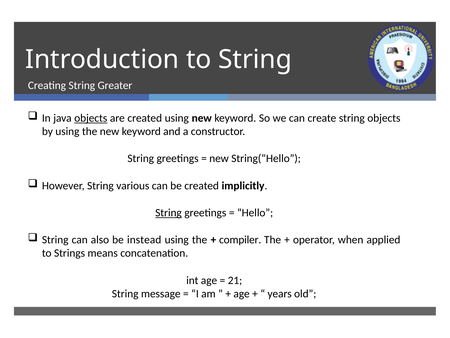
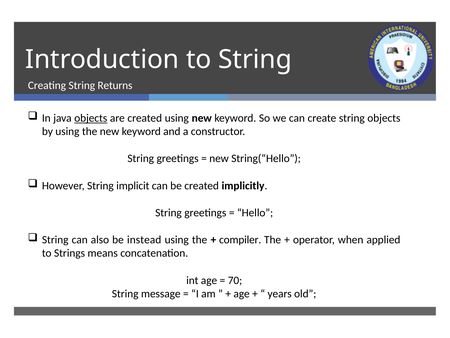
Greater: Greater -> Returns
various: various -> implicit
String at (168, 212) underline: present -> none
21: 21 -> 70
